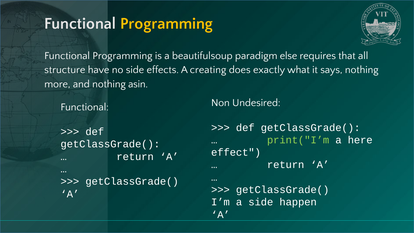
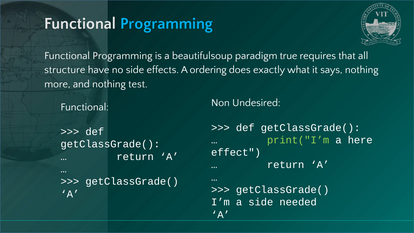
Programming at (167, 23) colour: yellow -> light blue
else: else -> true
creating: creating -> ordering
asin: asin -> test
happen: happen -> needed
